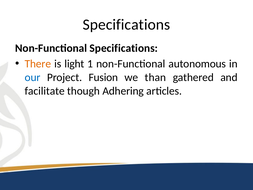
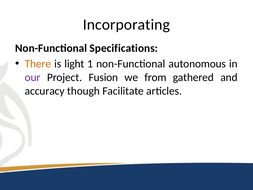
Specifications at (126, 24): Specifications -> Incorporating
our colour: blue -> purple
than: than -> from
facilitate: facilitate -> accuracy
Adhering: Adhering -> Facilitate
